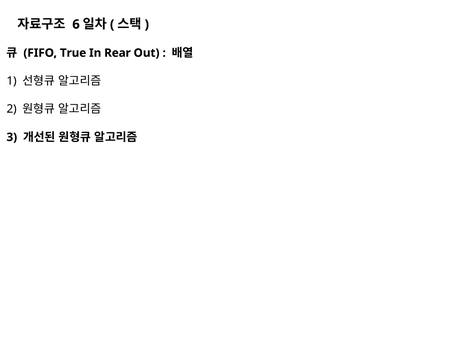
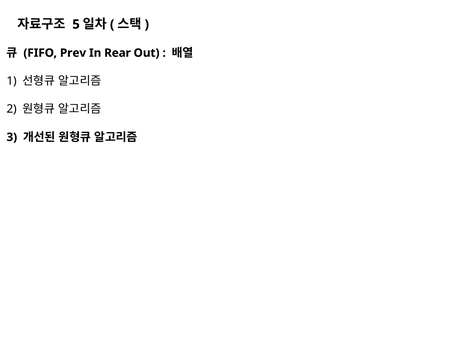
6: 6 -> 5
True: True -> Prev
